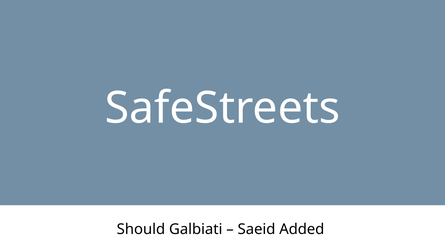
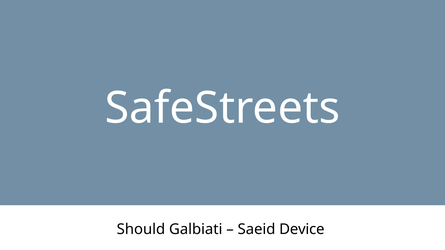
Added: Added -> Device
